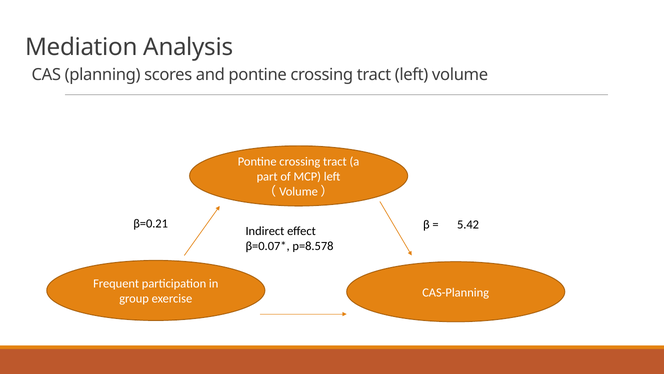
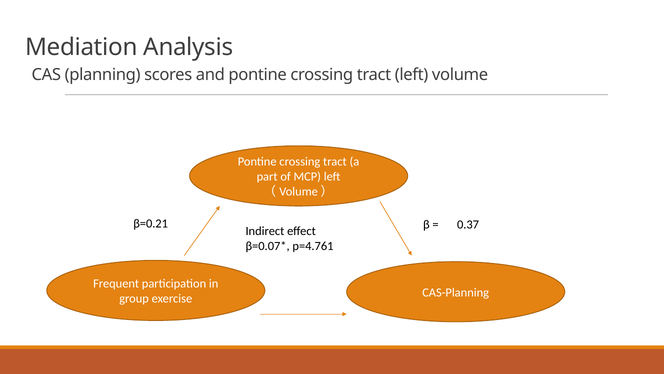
5.42: 5.42 -> 0.37
p=8.578: p=8.578 -> p=4.761
